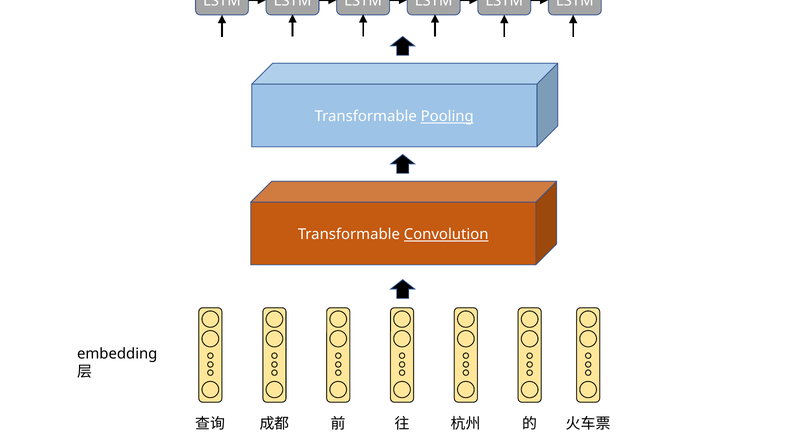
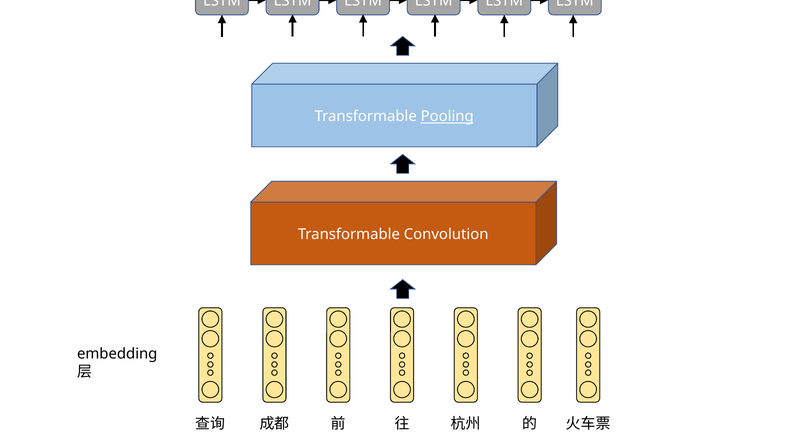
Convolution underline: present -> none
